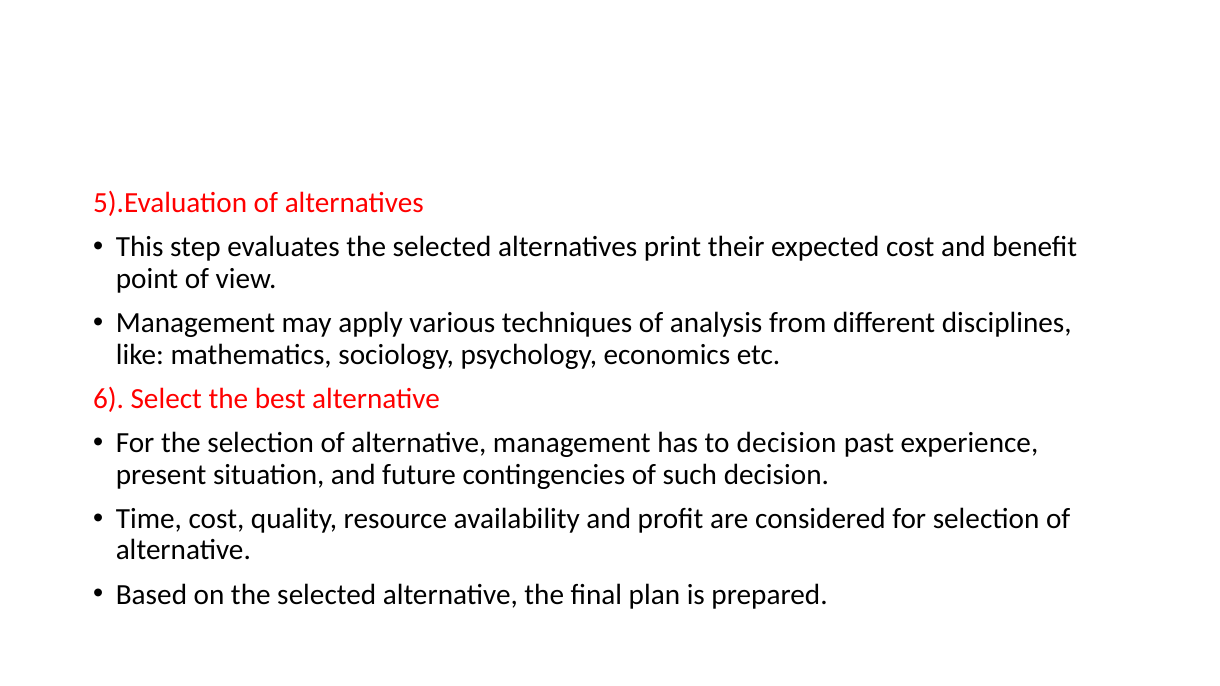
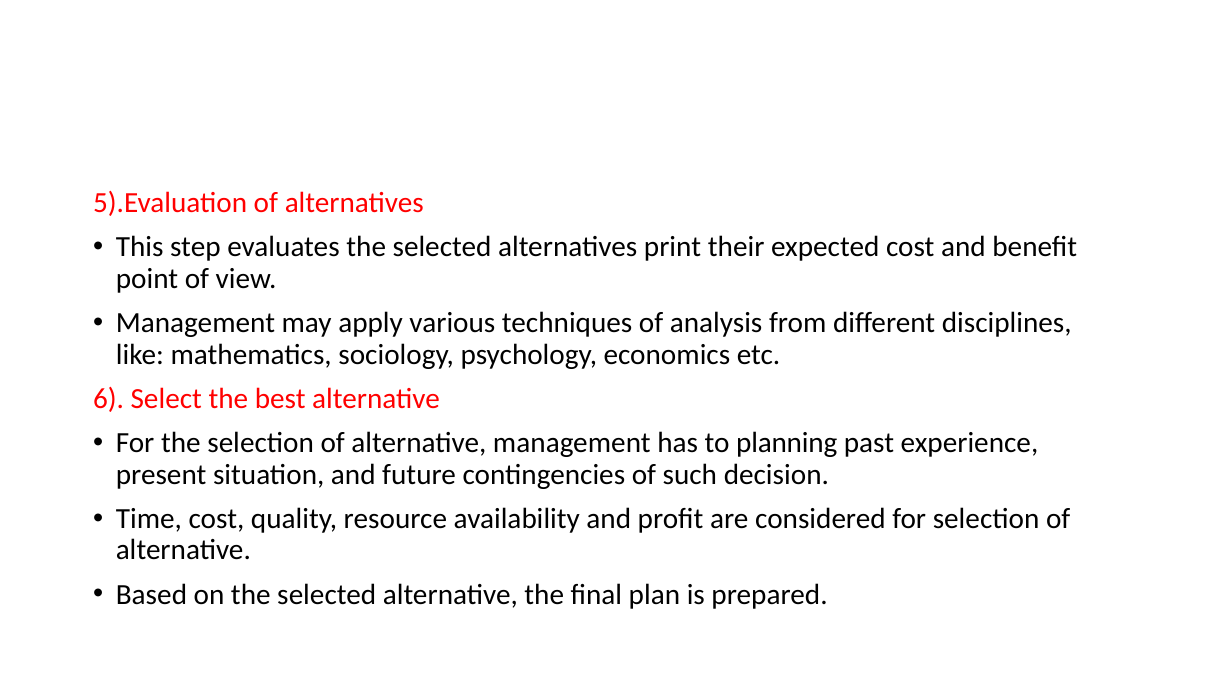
to decision: decision -> planning
